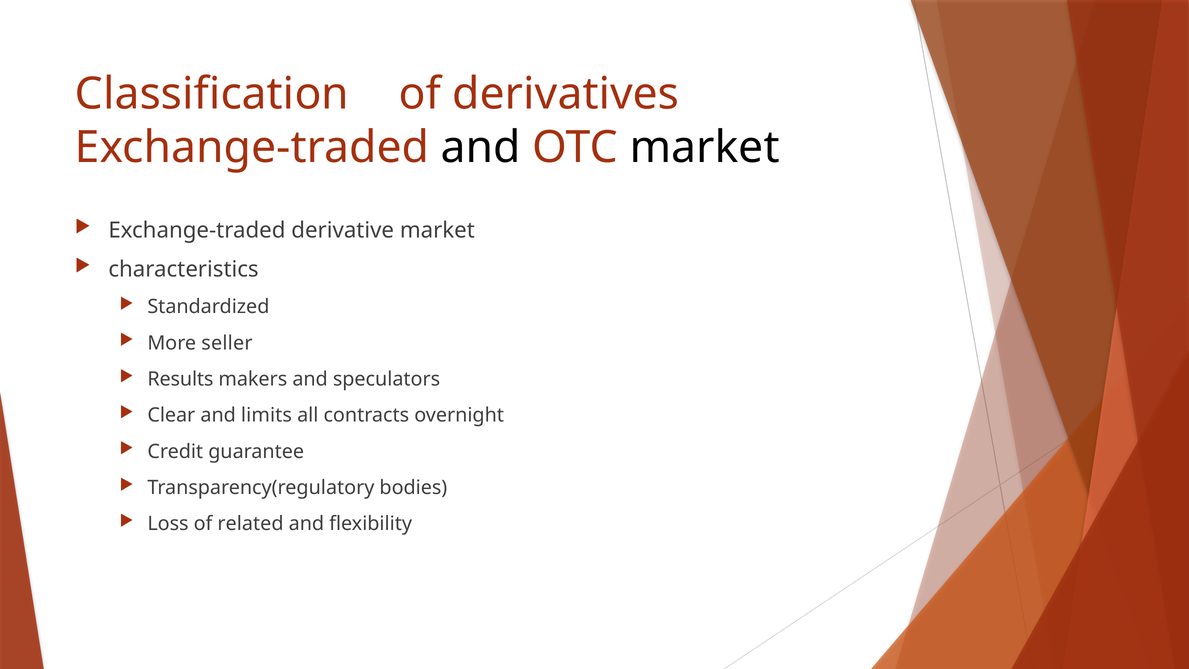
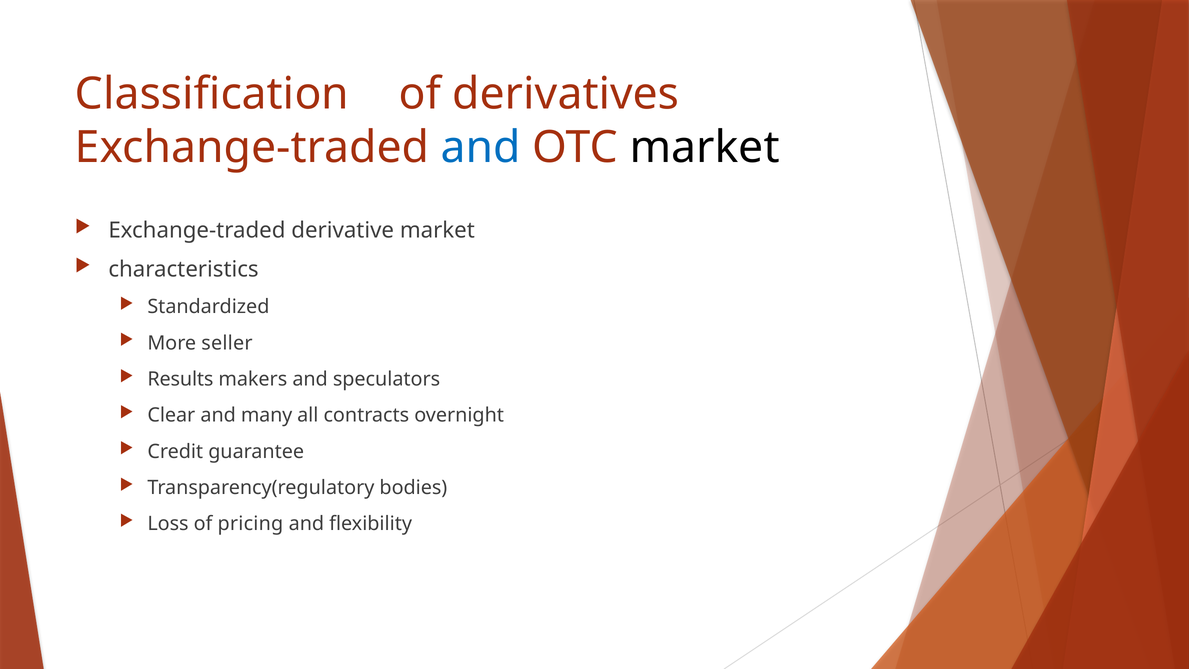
and at (481, 147) colour: black -> blue
limits: limits -> many
related: related -> pricing
